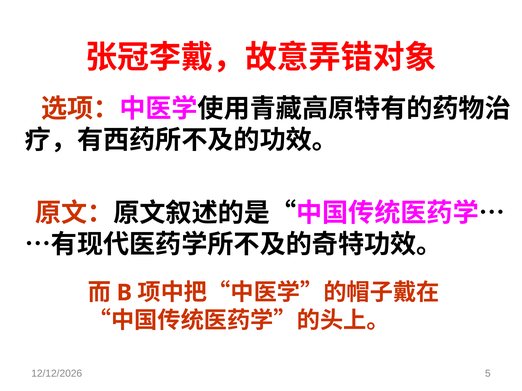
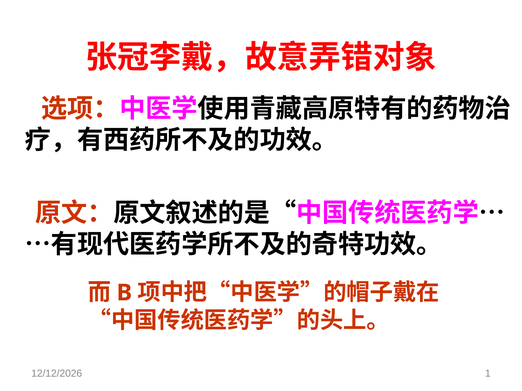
5: 5 -> 1
